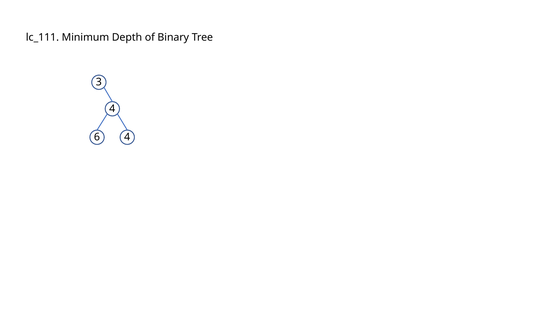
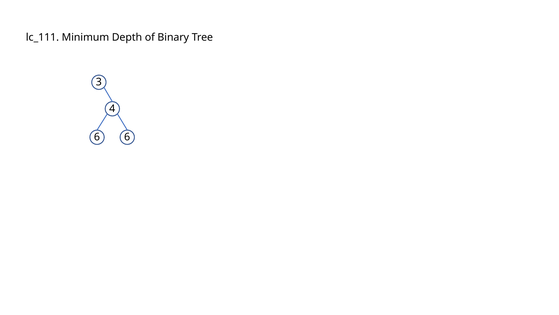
6 4: 4 -> 6
